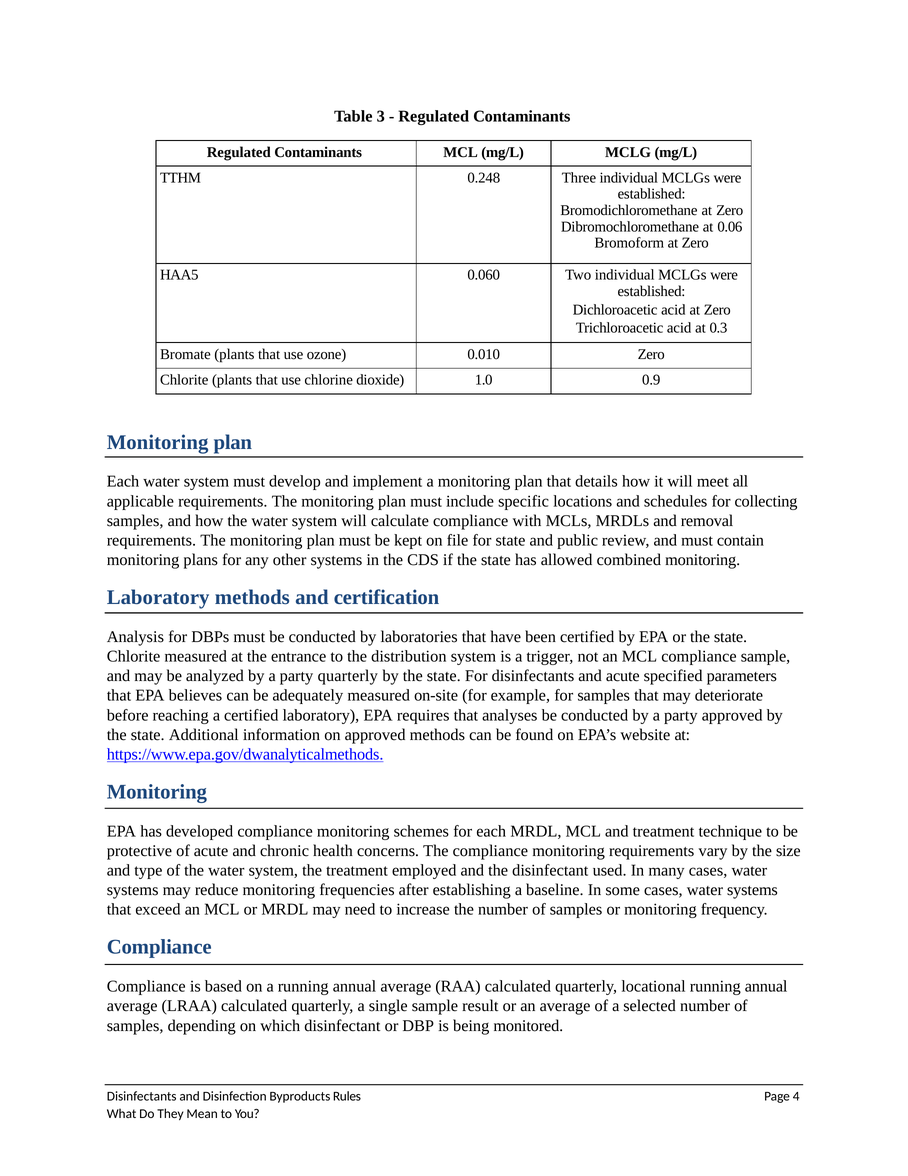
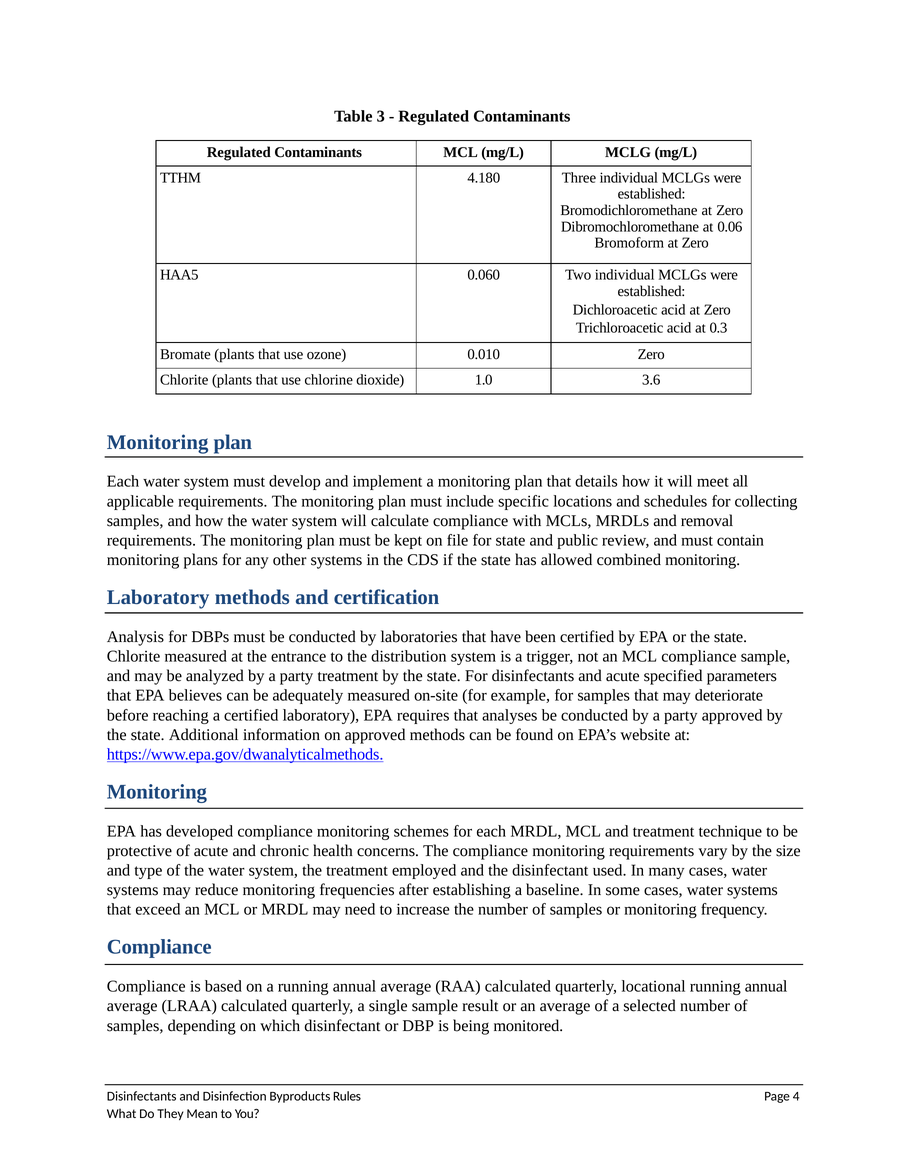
0.248: 0.248 -> 4.180
0.9: 0.9 -> 3.6
party quarterly: quarterly -> treatment
